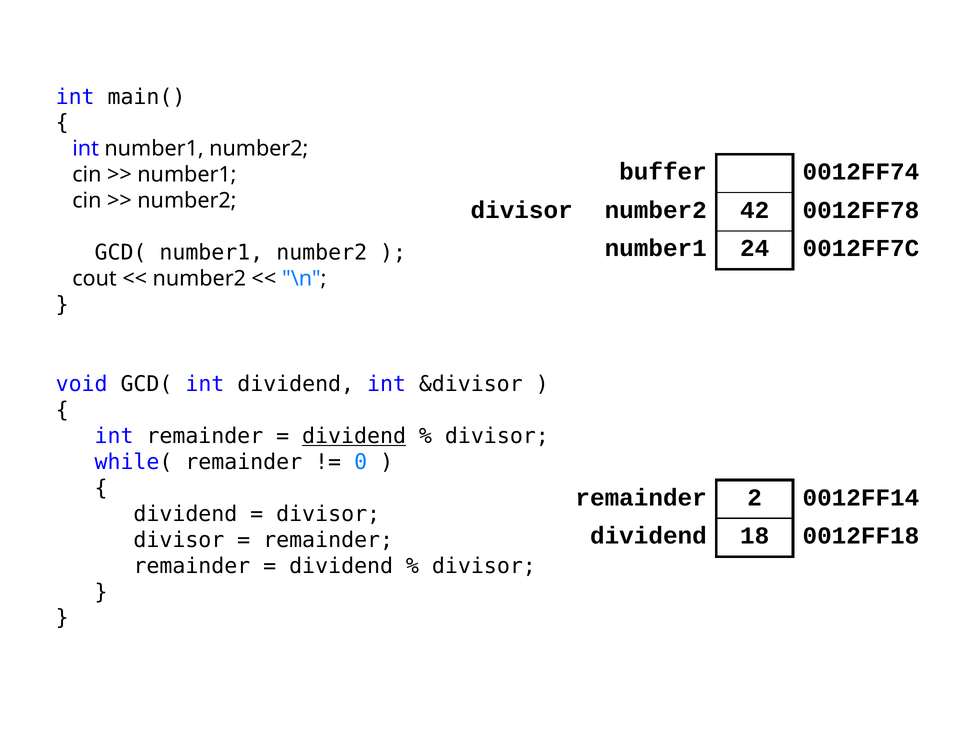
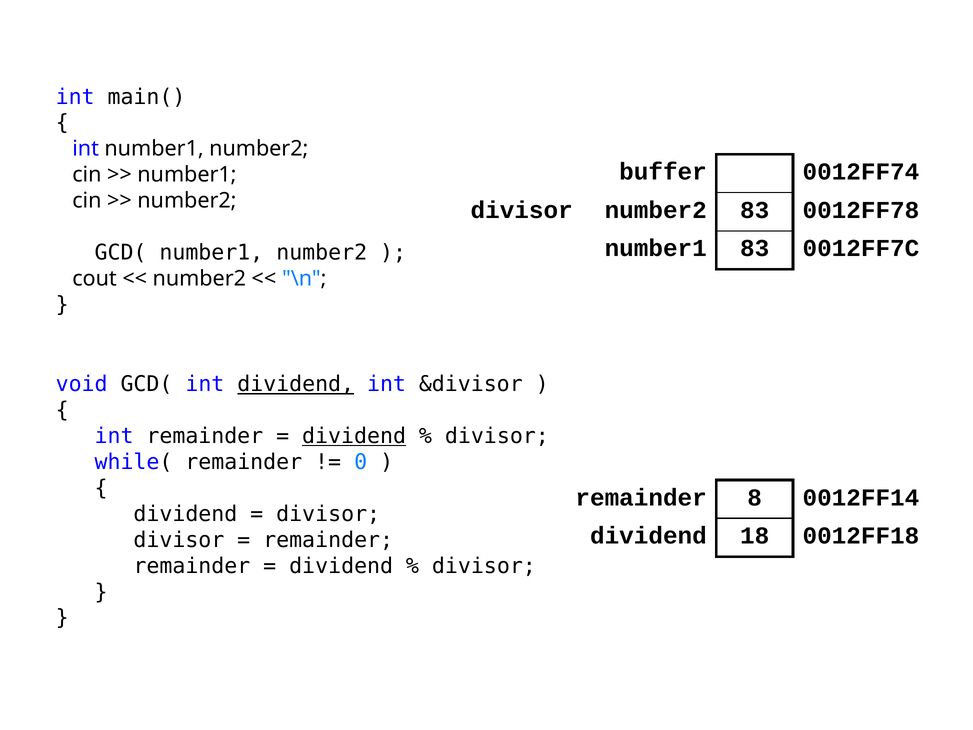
number2 42: 42 -> 83
number1 24: 24 -> 83
dividend at (296, 384) underline: none -> present
2: 2 -> 8
